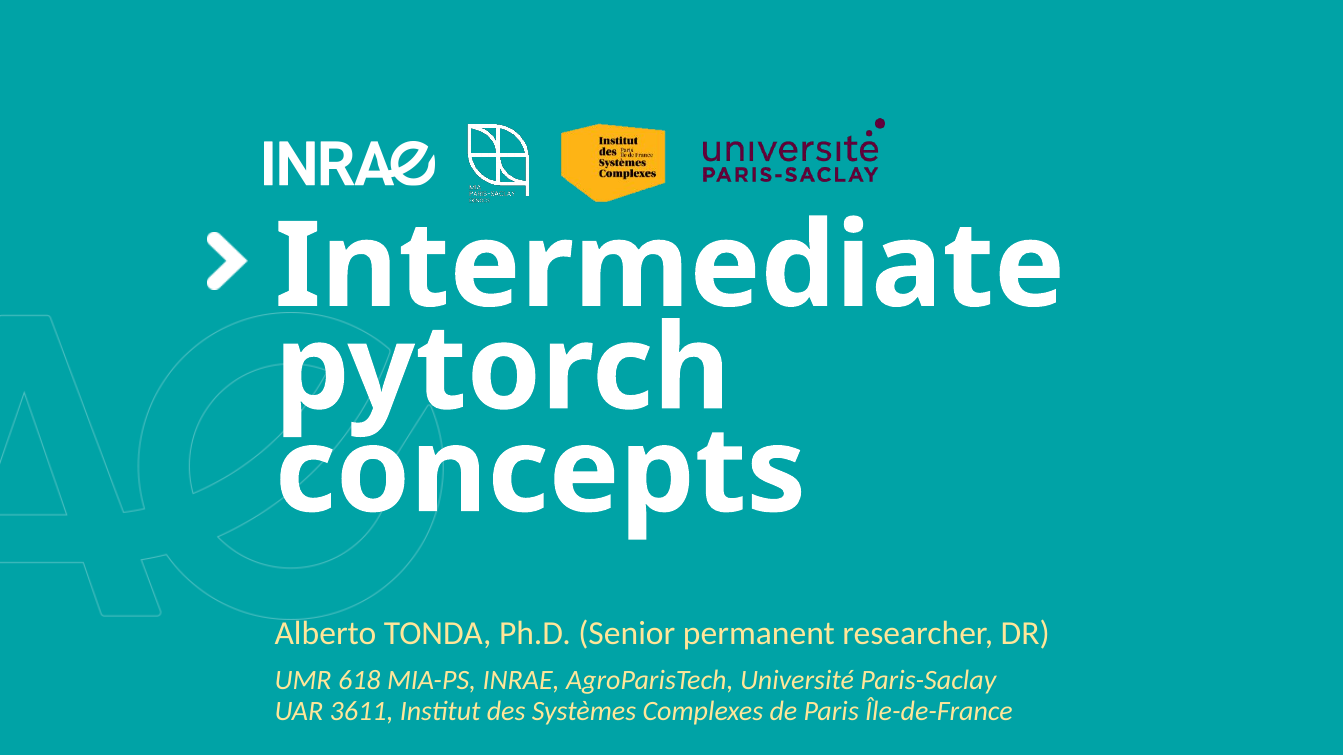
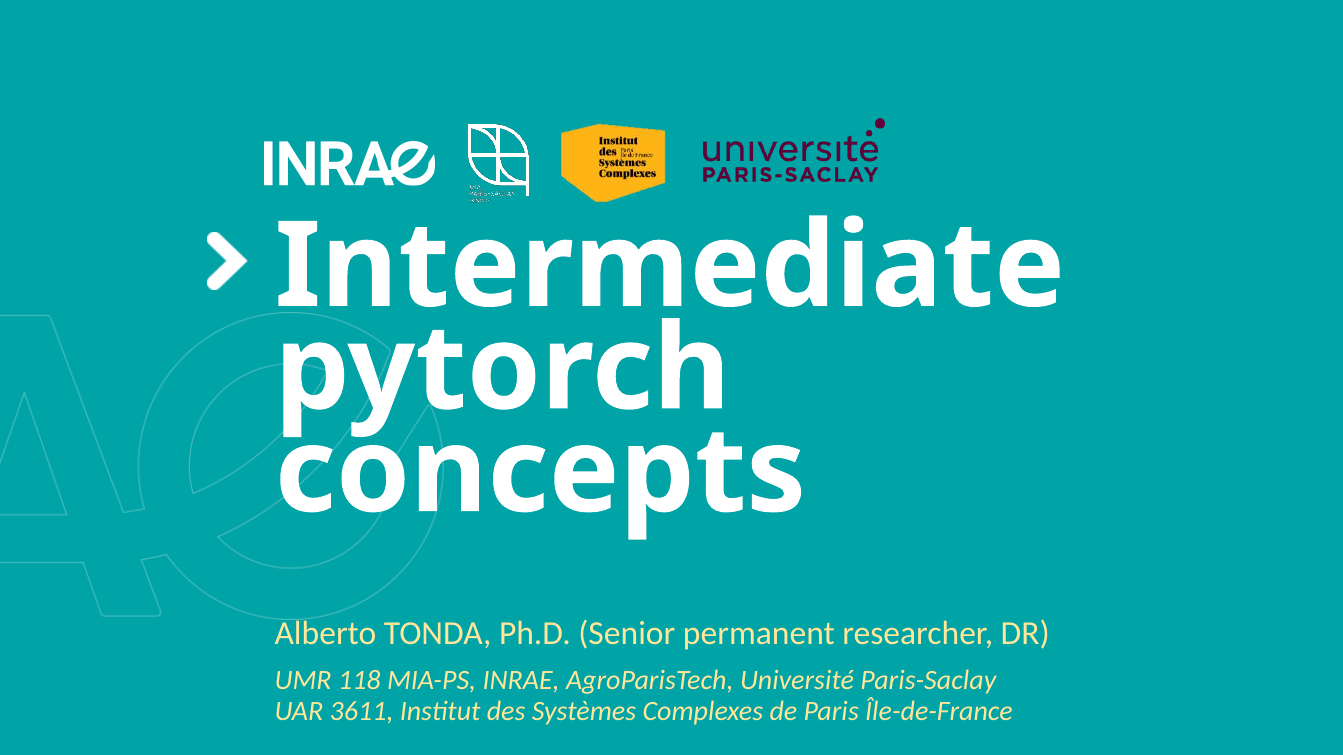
618: 618 -> 118
